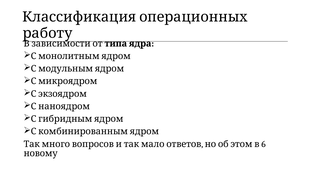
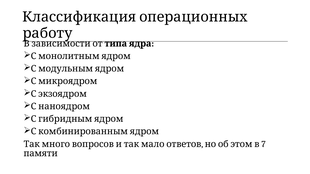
6: 6 -> 7
новому: новому -> памяти
